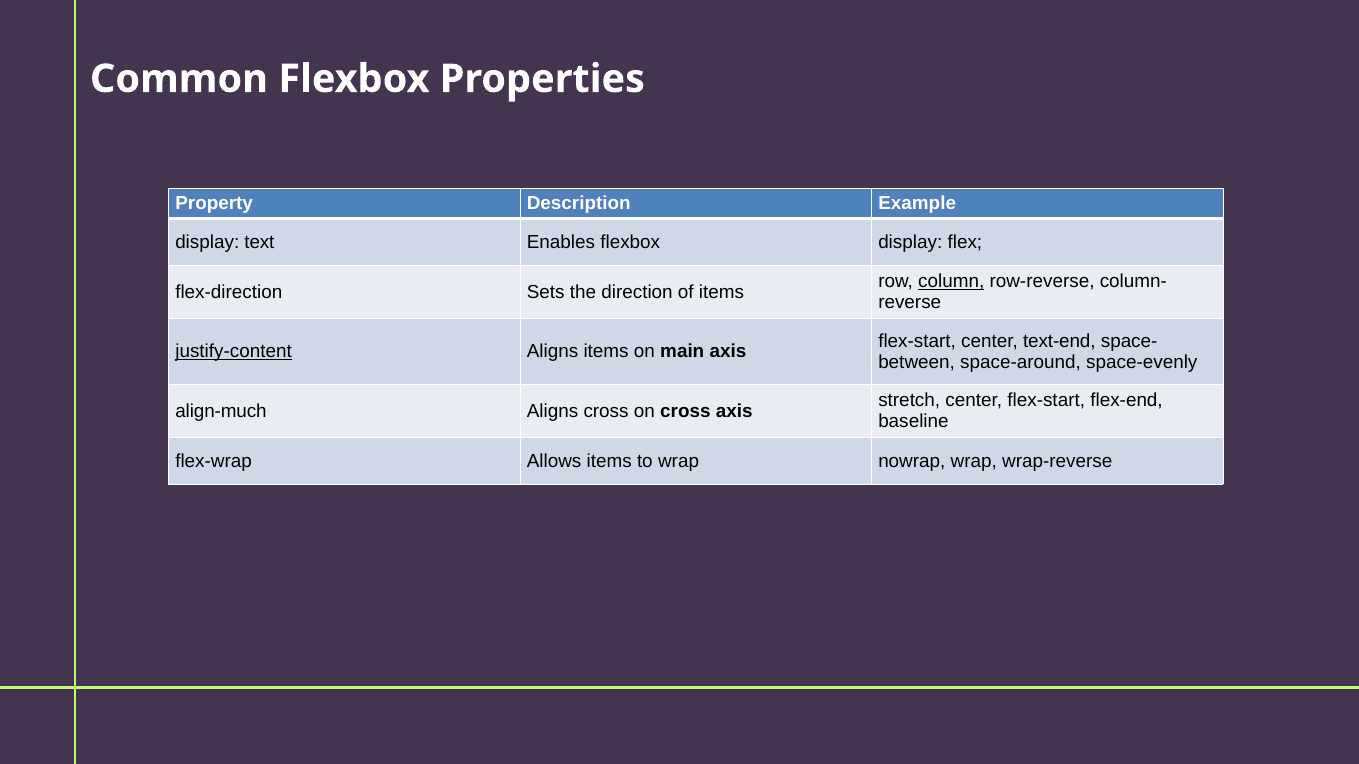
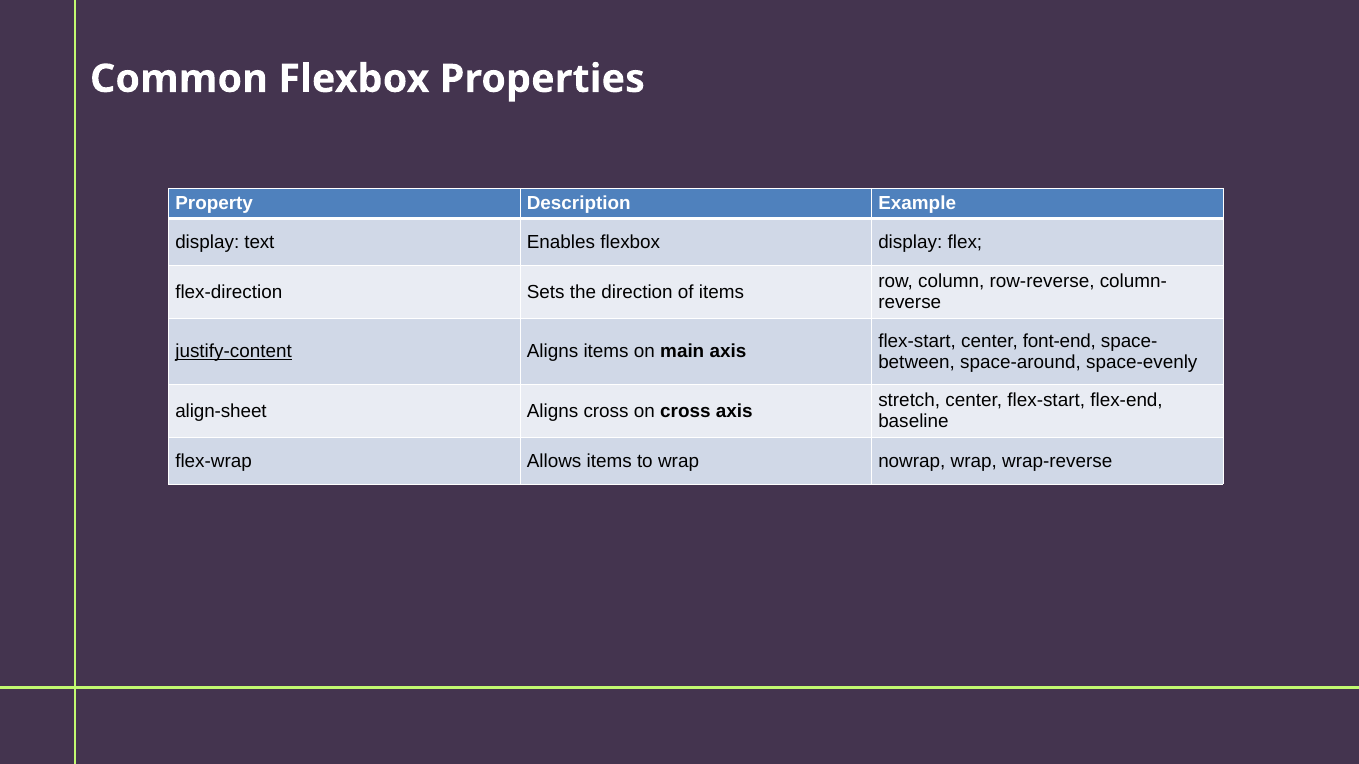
column underline: present -> none
text-end: text-end -> font-end
align-much: align-much -> align-sheet
